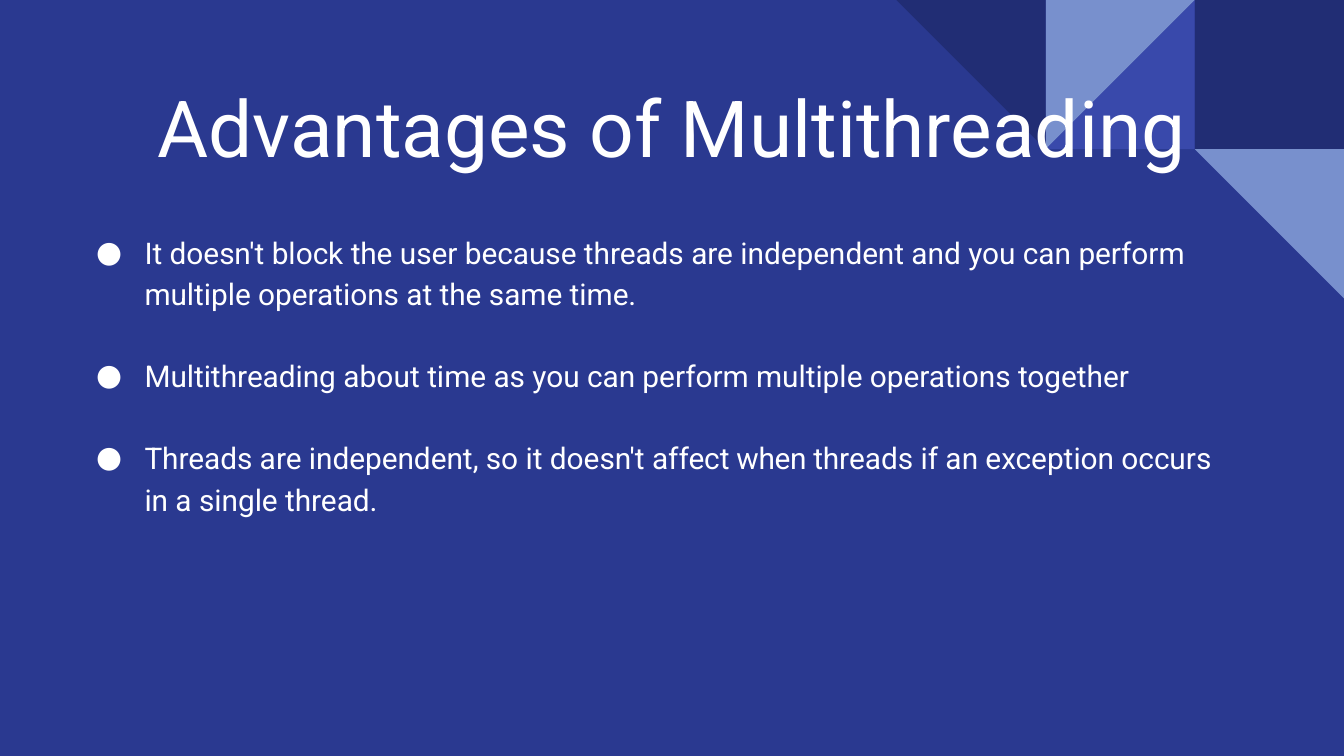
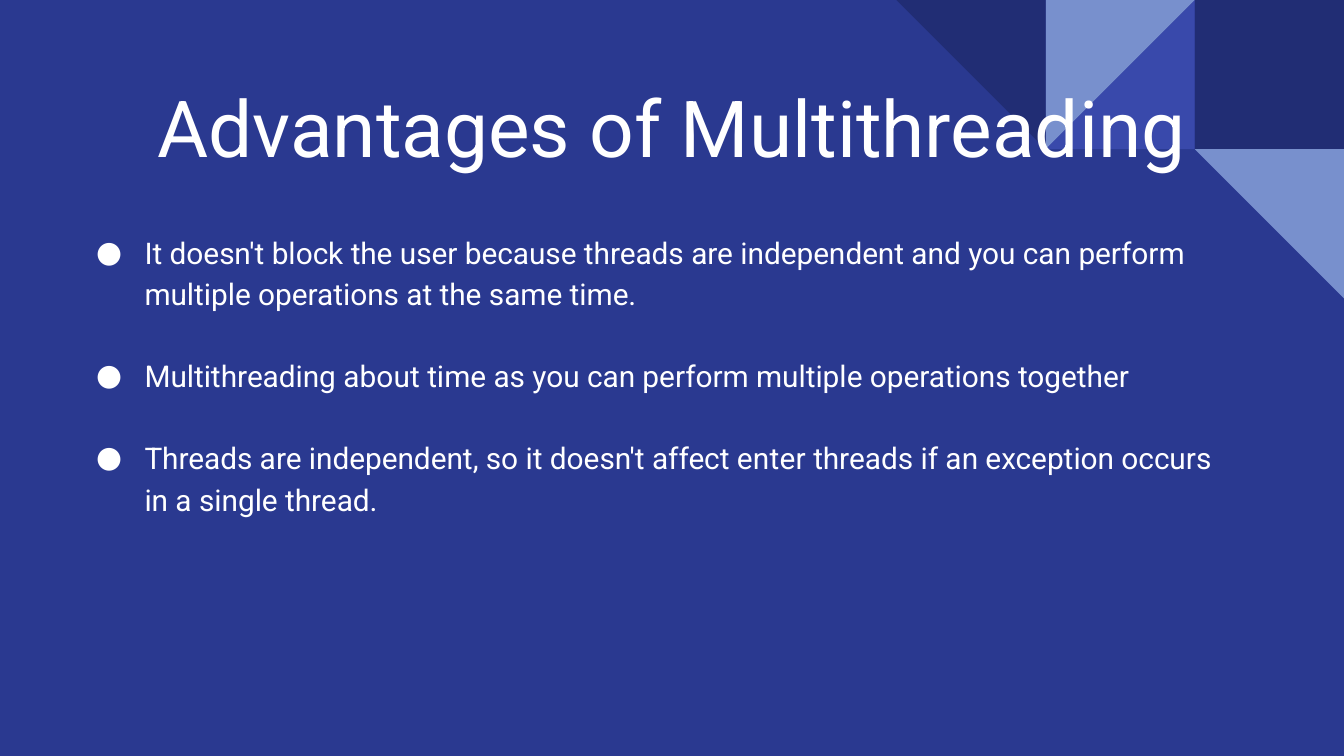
when: when -> enter
